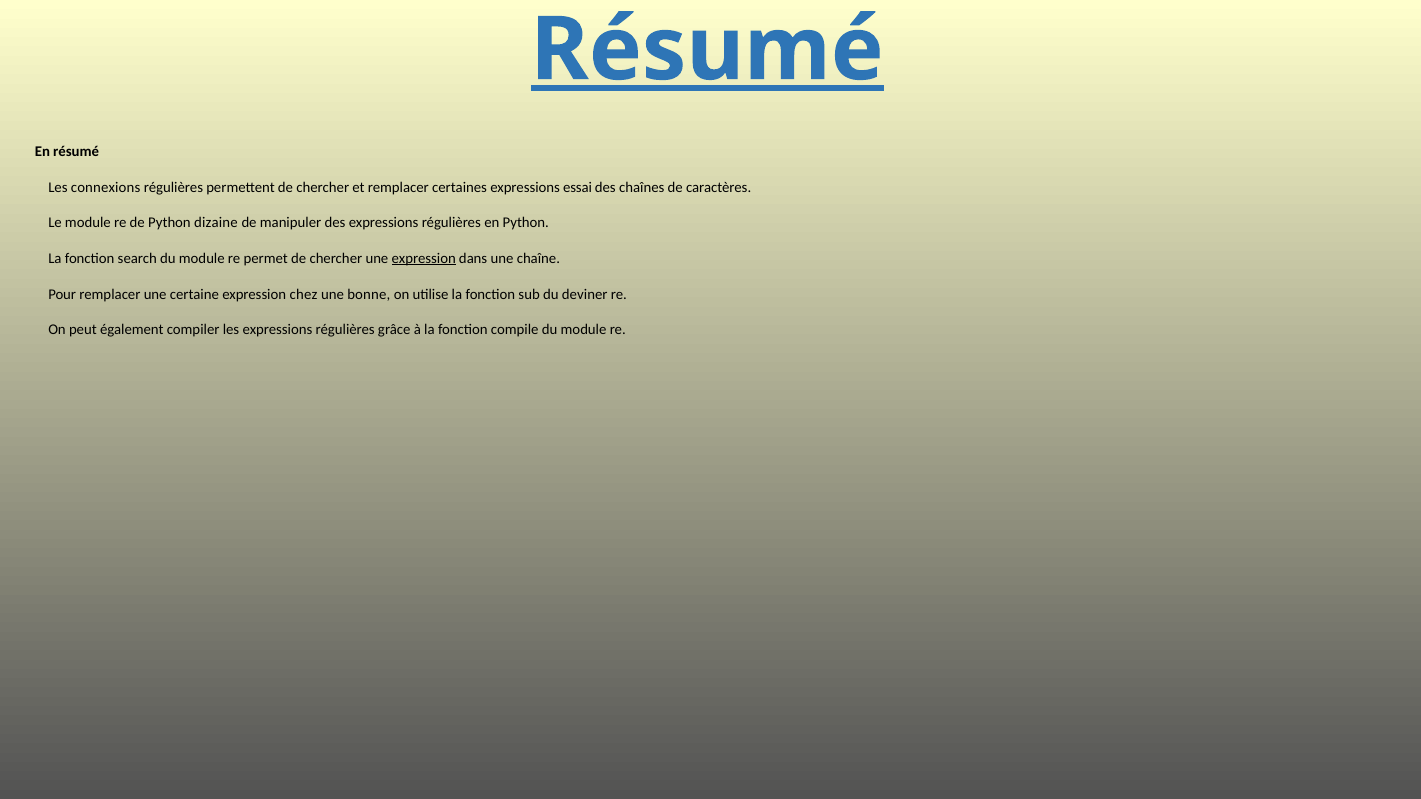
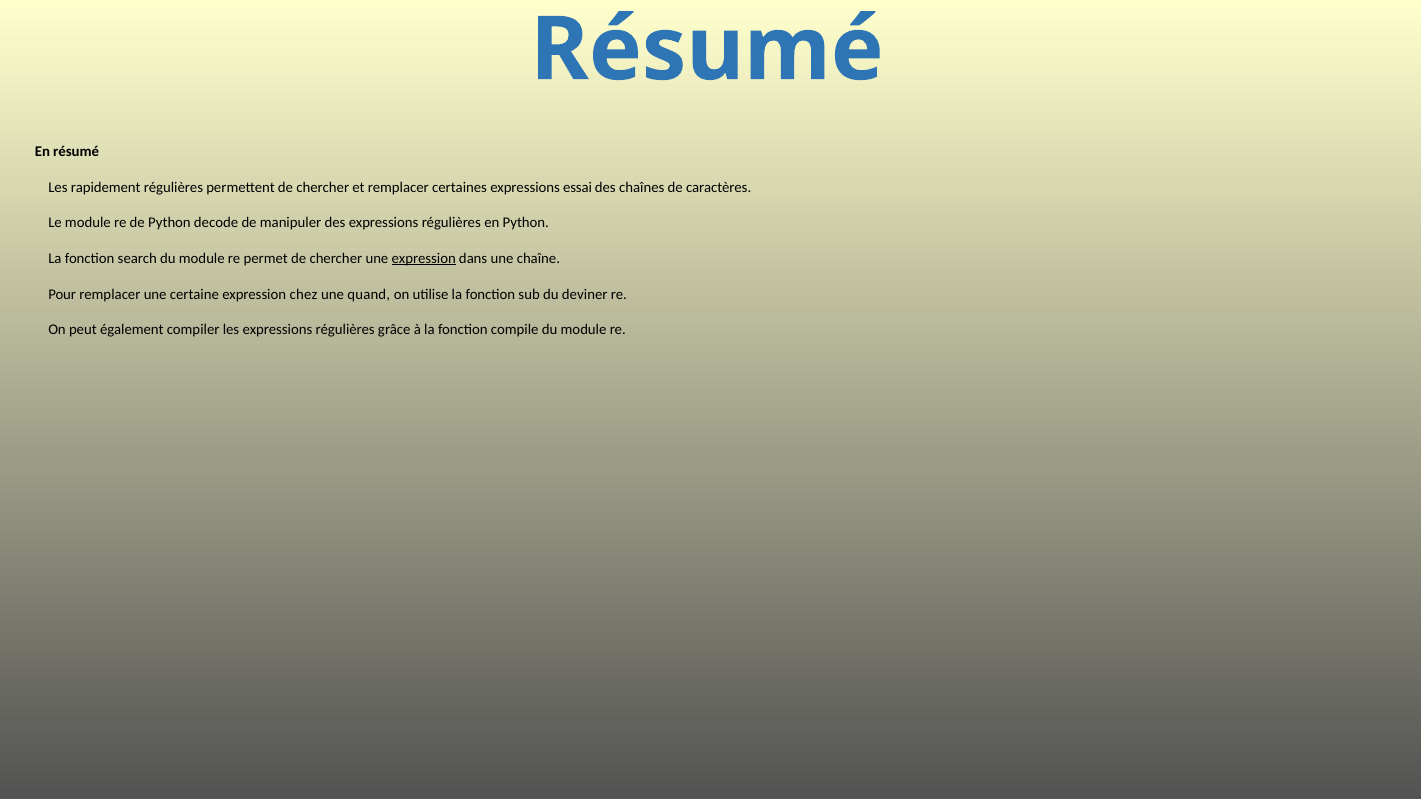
Résumé at (707, 50) underline: present -> none
connexions: connexions -> rapidement
dizaine: dizaine -> decode
bonne: bonne -> quand
